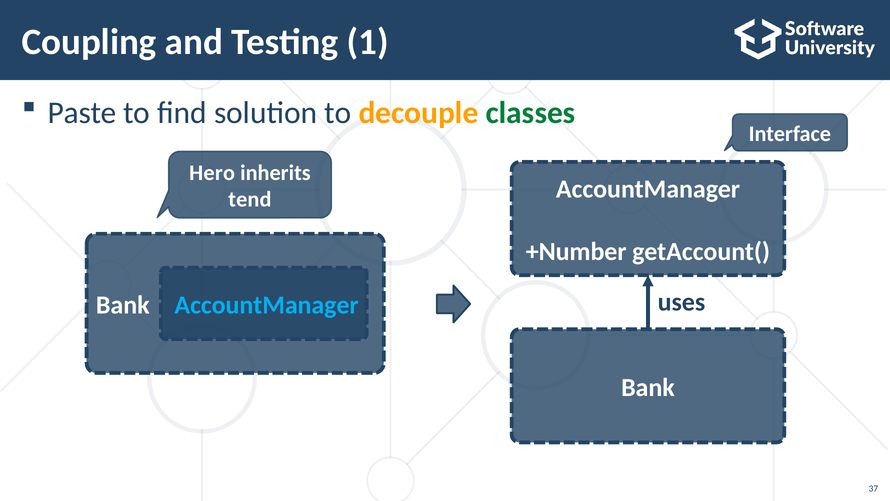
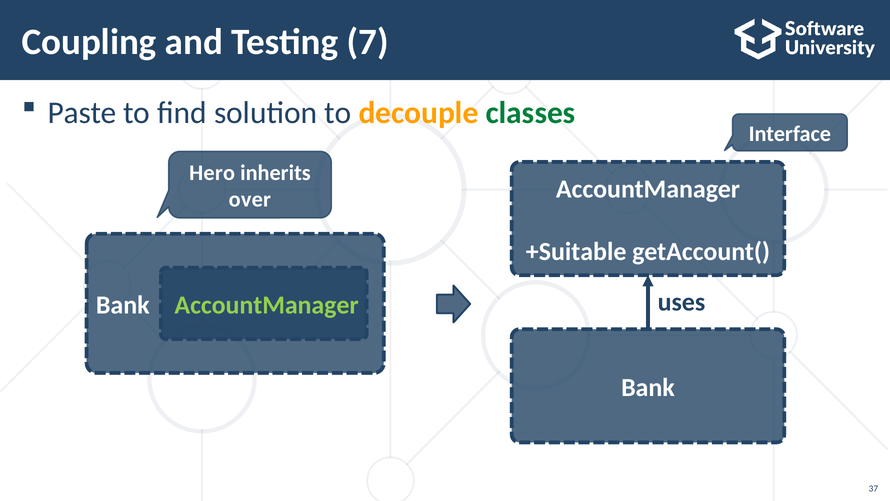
1: 1 -> 7
tend: tend -> over
+Number: +Number -> +Suitable
AccountManager at (267, 305) colour: light blue -> light green
